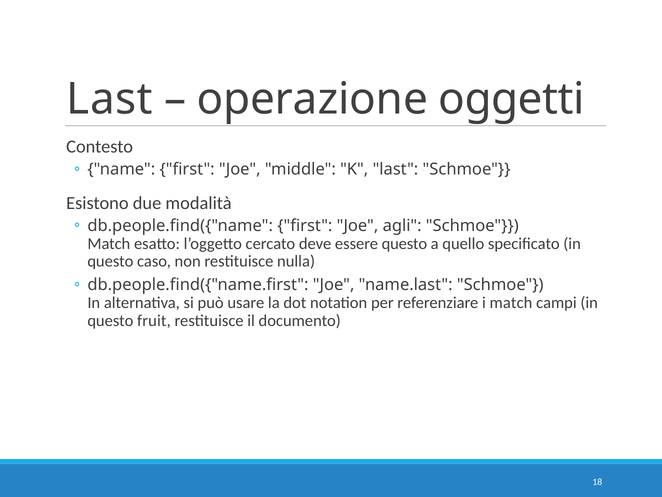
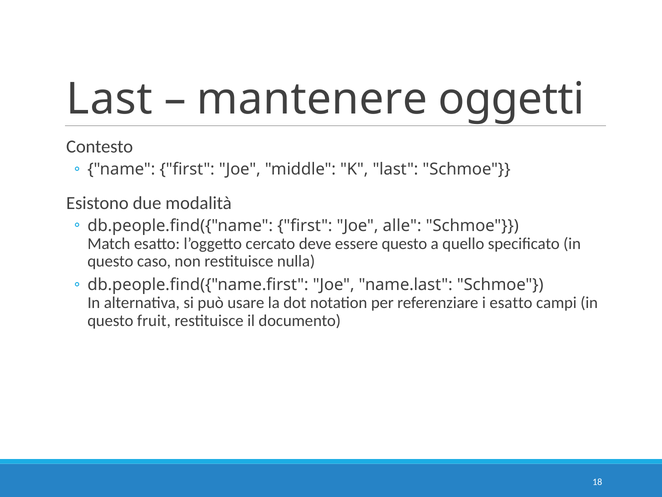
operazione: operazione -> mantenere
agli: agli -> alle
i match: match -> esatto
